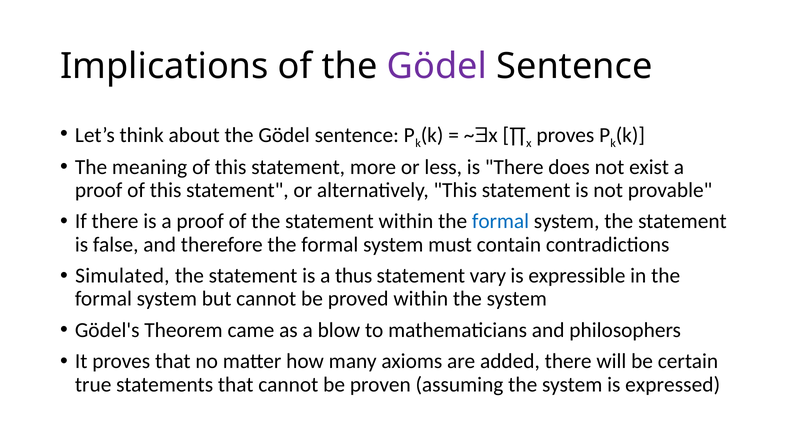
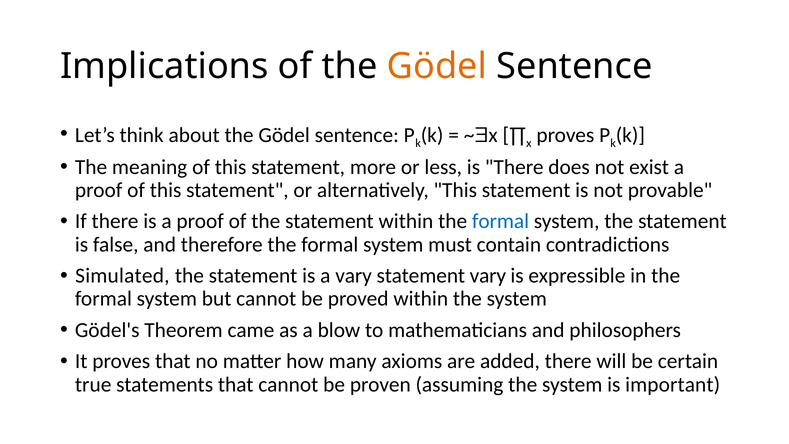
Gödel at (437, 66) colour: purple -> orange
a thus: thus -> vary
expressed: expressed -> important
